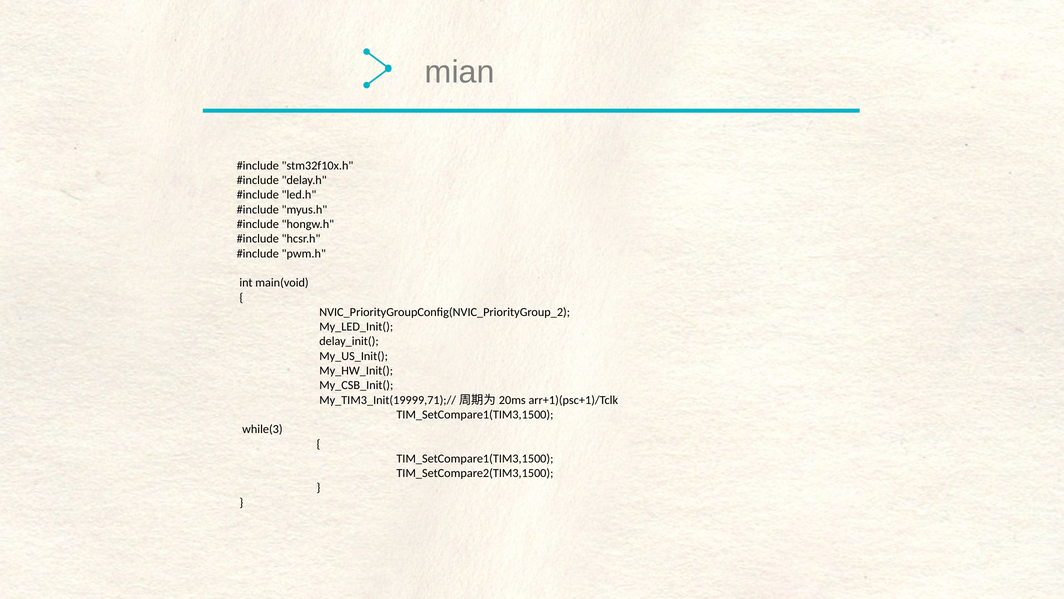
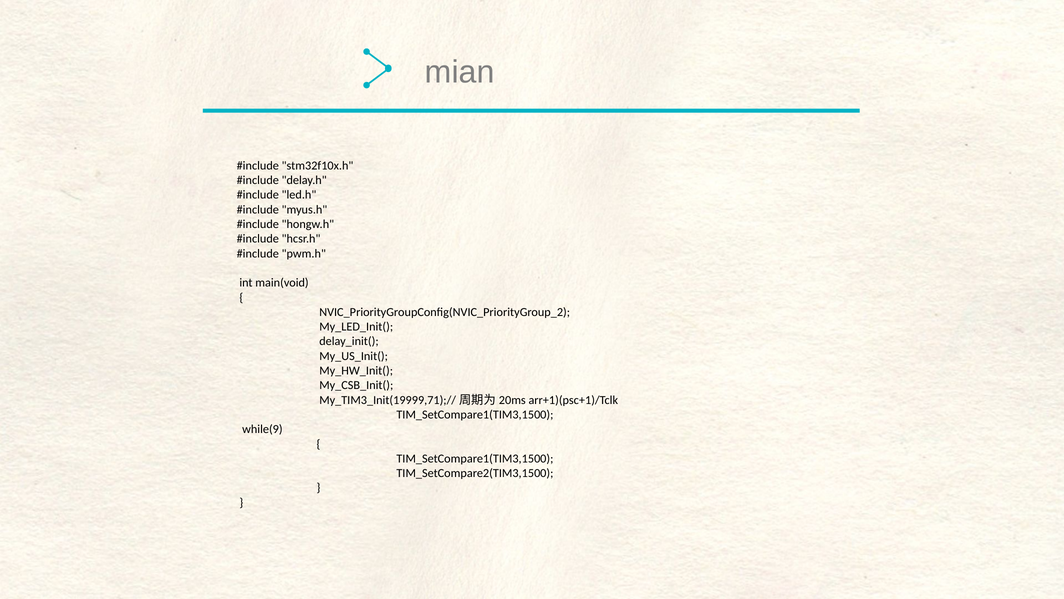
while(3: while(3 -> while(9
